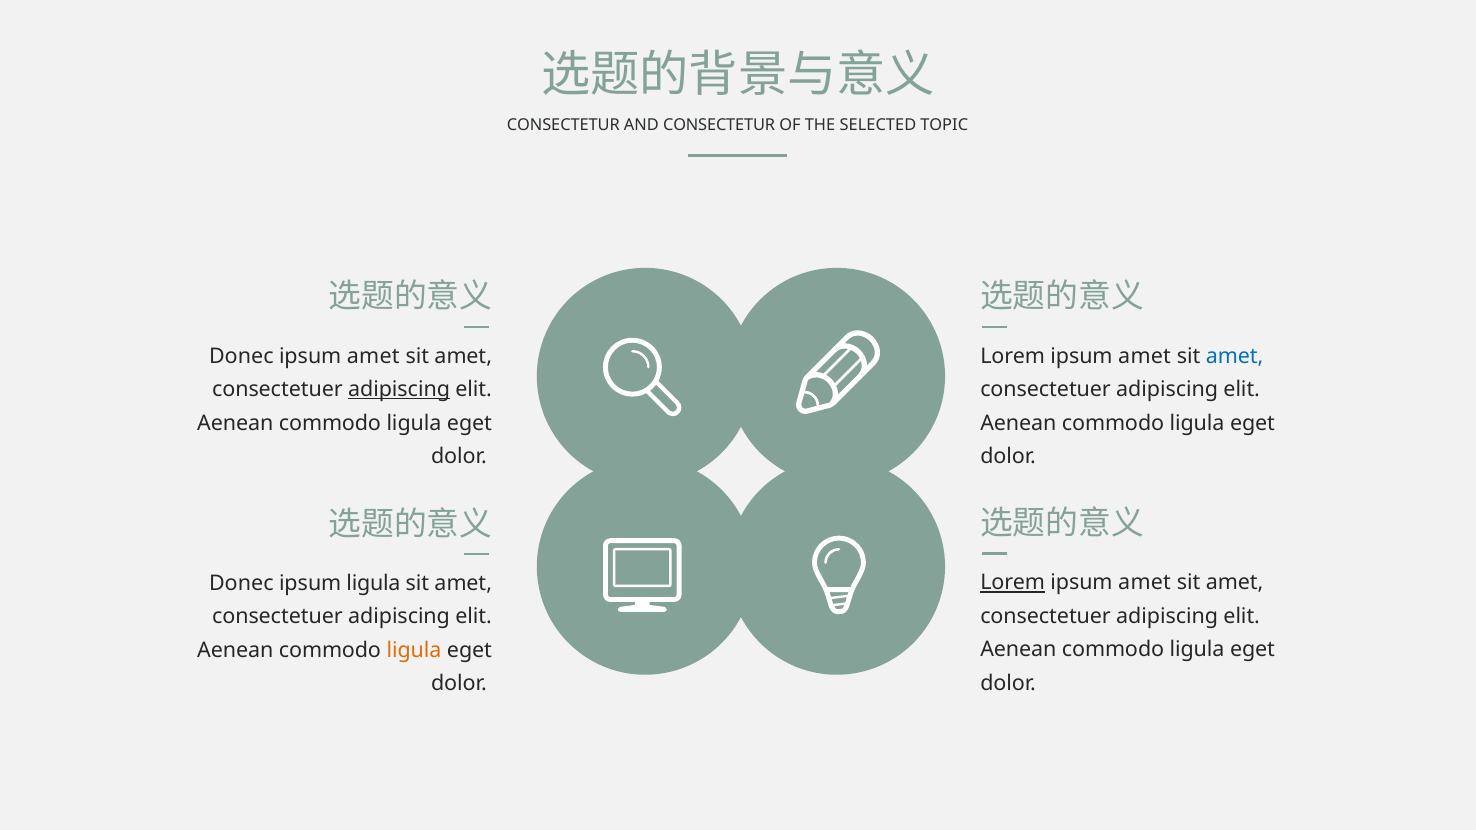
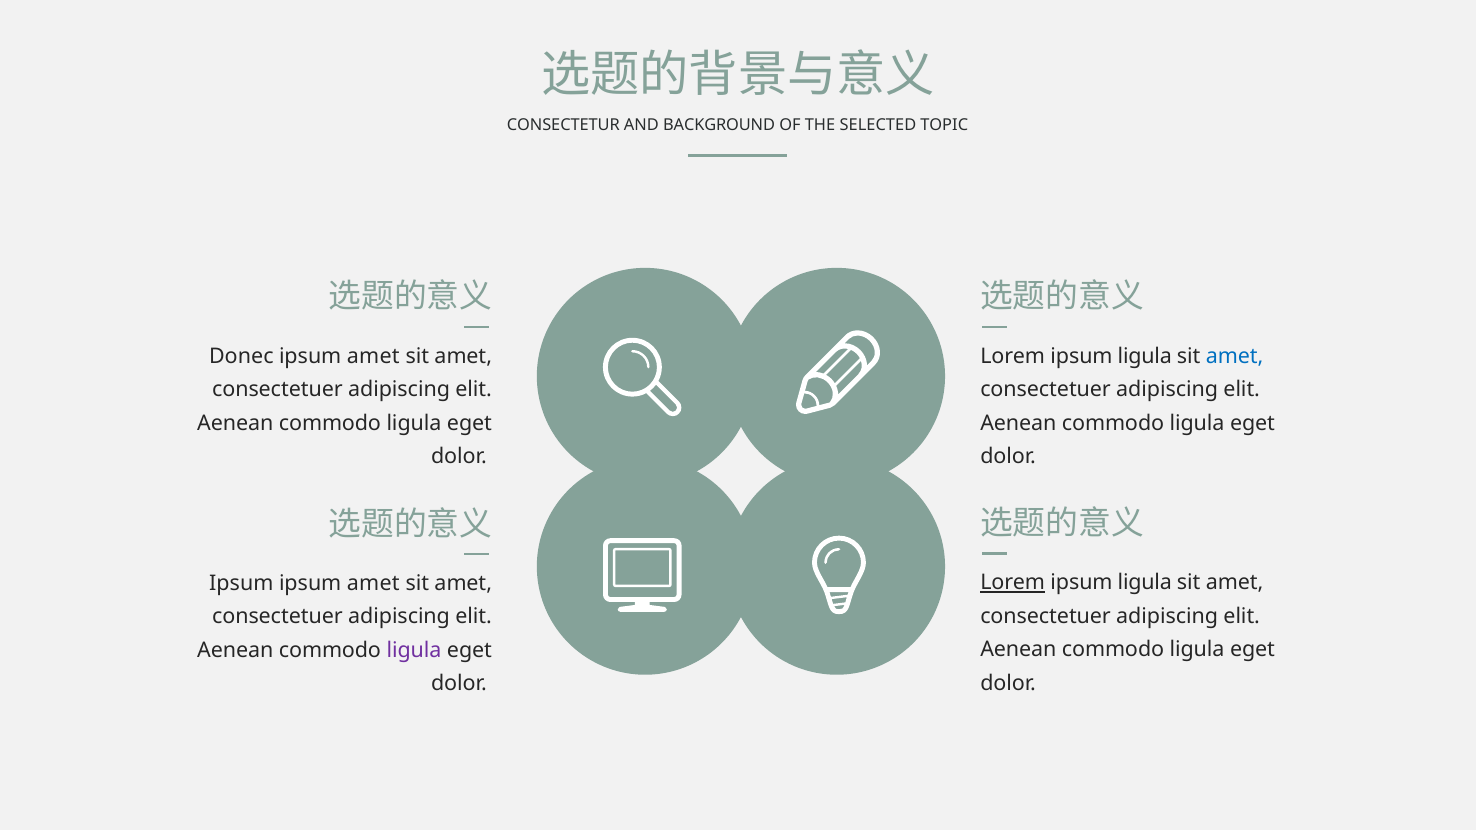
AND CONSECTETUR: CONSECTETUR -> BACKGROUND
amet at (1145, 356): amet -> ligula
adipiscing at (399, 390) underline: present -> none
amet at (1145, 583): amet -> ligula
Donec at (241, 583): Donec -> Ipsum
ligula at (373, 583): ligula -> amet
ligula at (414, 650) colour: orange -> purple
